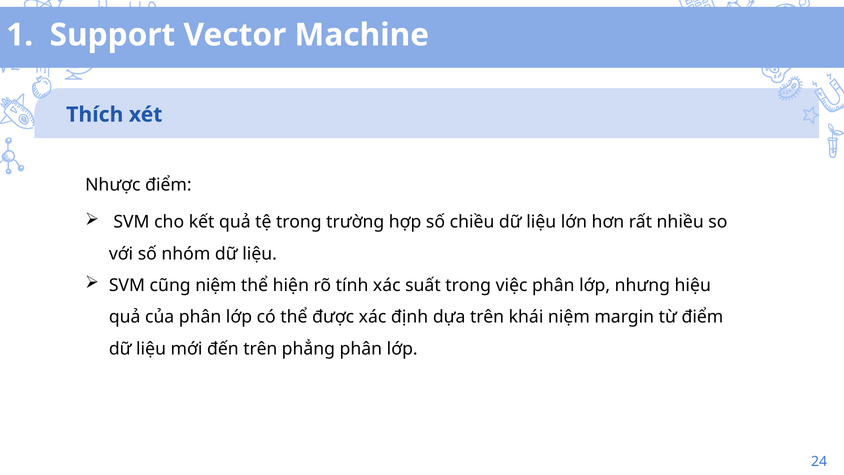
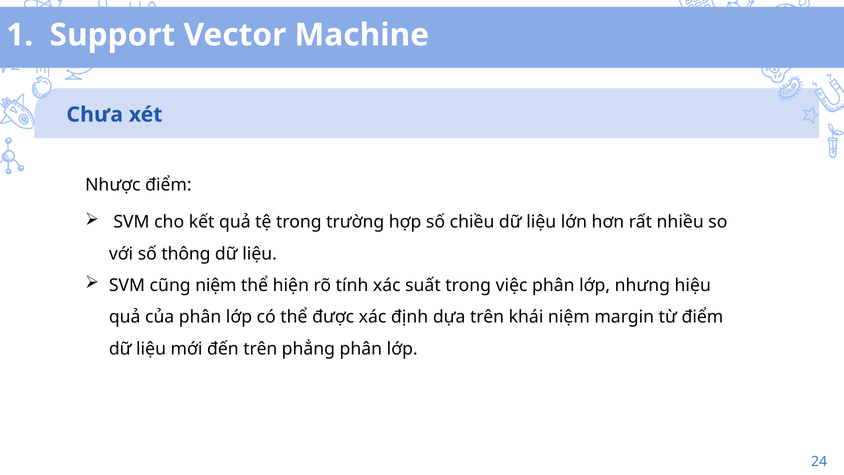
Thích: Thích -> Chưa
nhóm: nhóm -> thông
